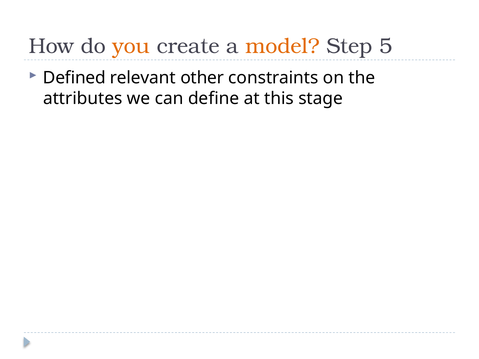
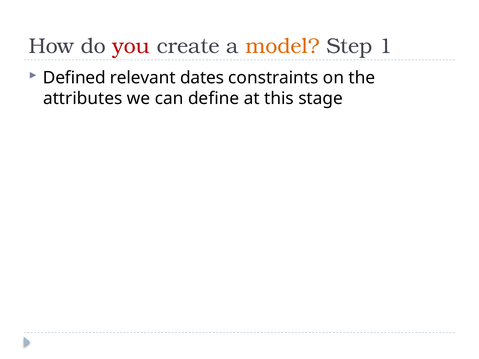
you colour: orange -> red
5: 5 -> 1
other: other -> dates
